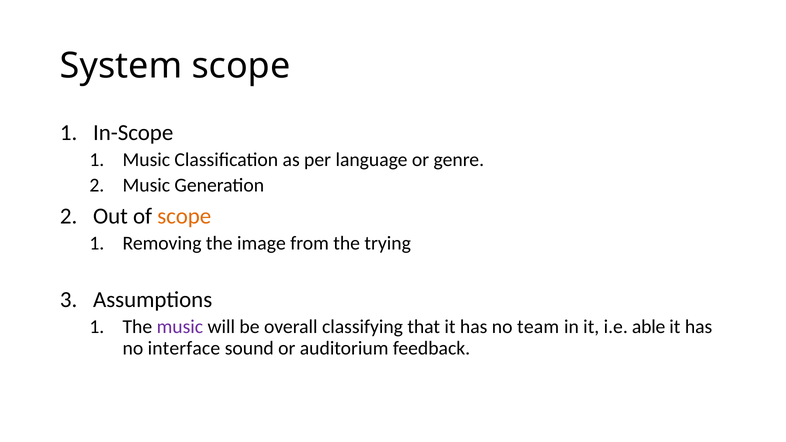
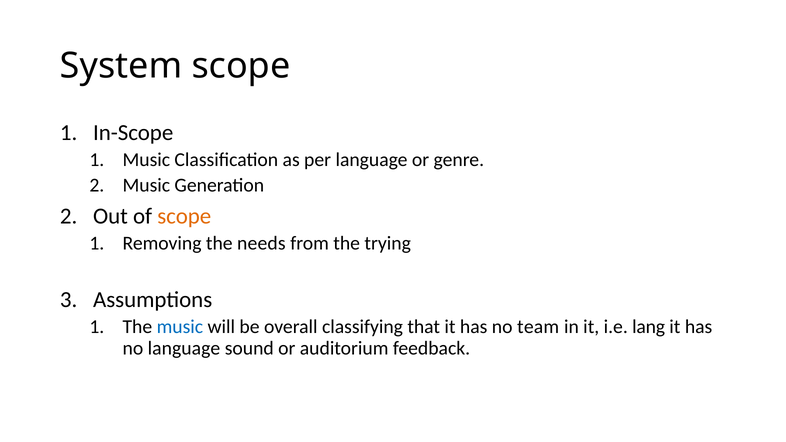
image: image -> needs
music at (180, 327) colour: purple -> blue
able: able -> lang
no interface: interface -> language
